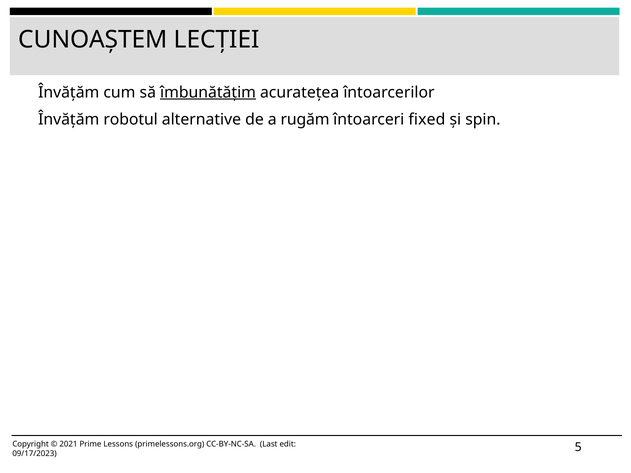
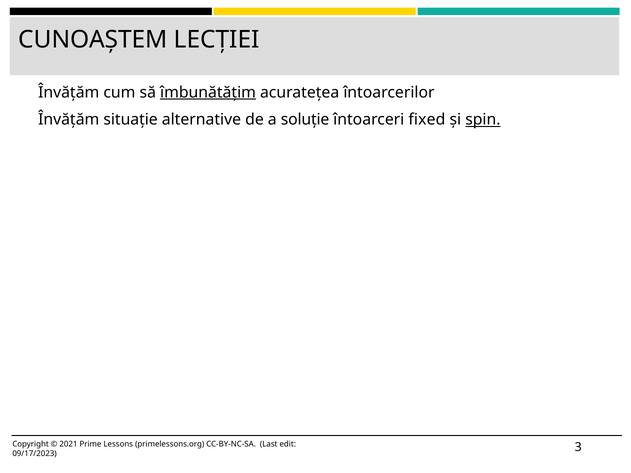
robotul: robotul -> situație
rugăm: rugăm -> soluție
spin underline: none -> present
5: 5 -> 3
